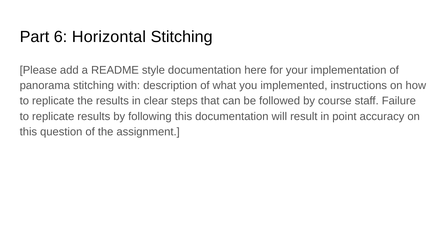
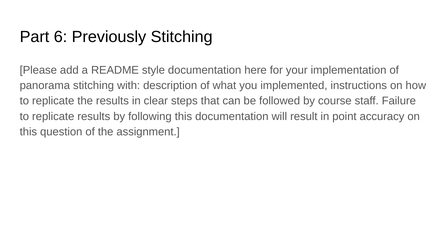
Horizontal: Horizontal -> Previously
